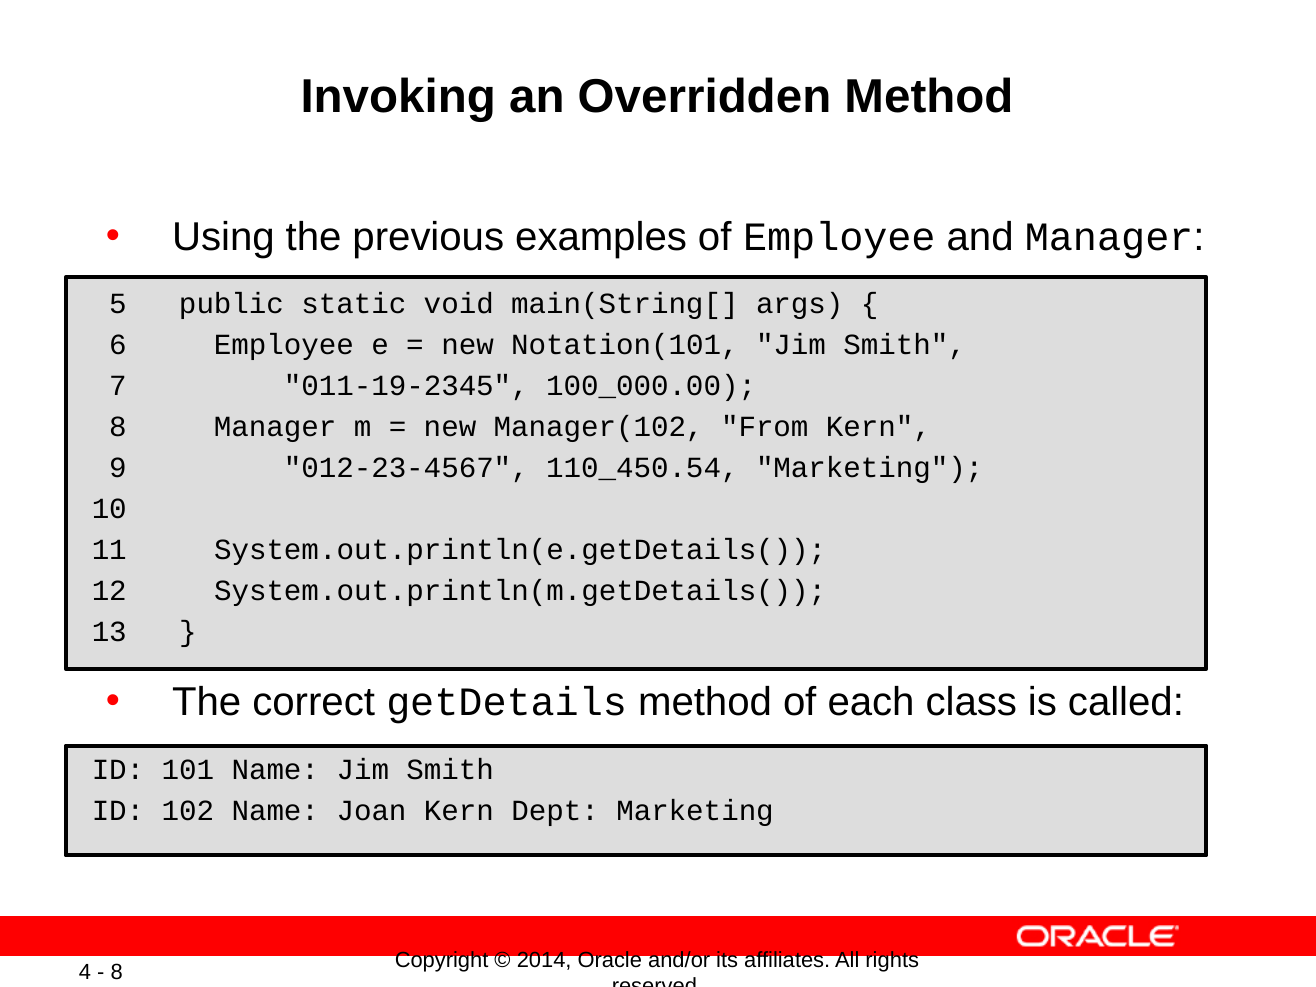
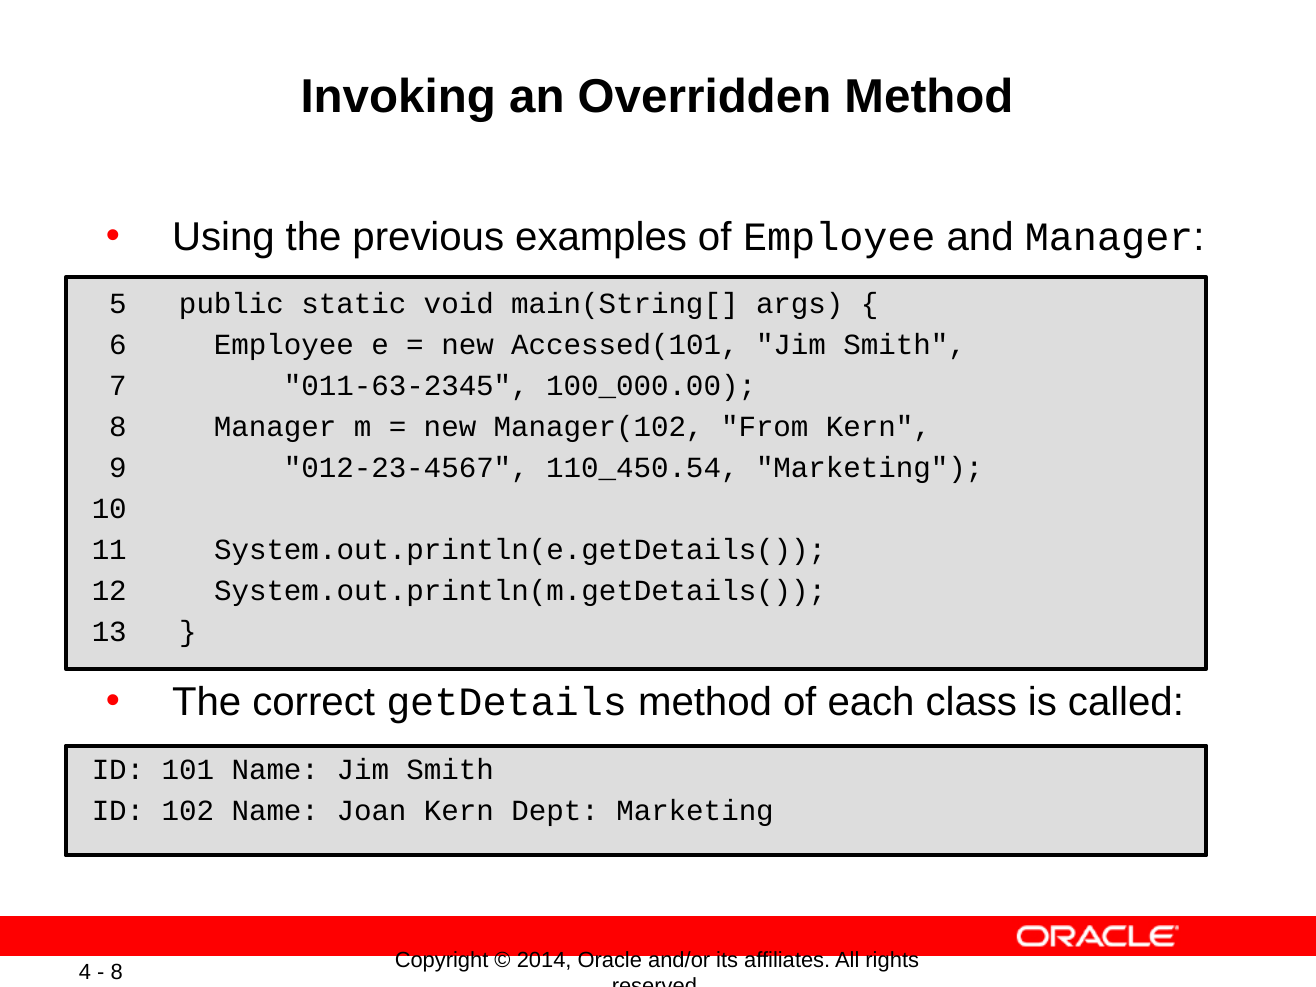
Notation(101: Notation(101 -> Accessed(101
011-19-2345: 011-19-2345 -> 011-63-2345
